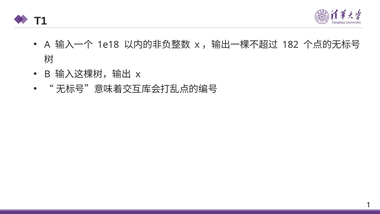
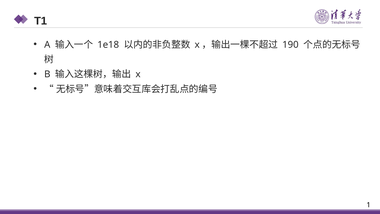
182: 182 -> 190
